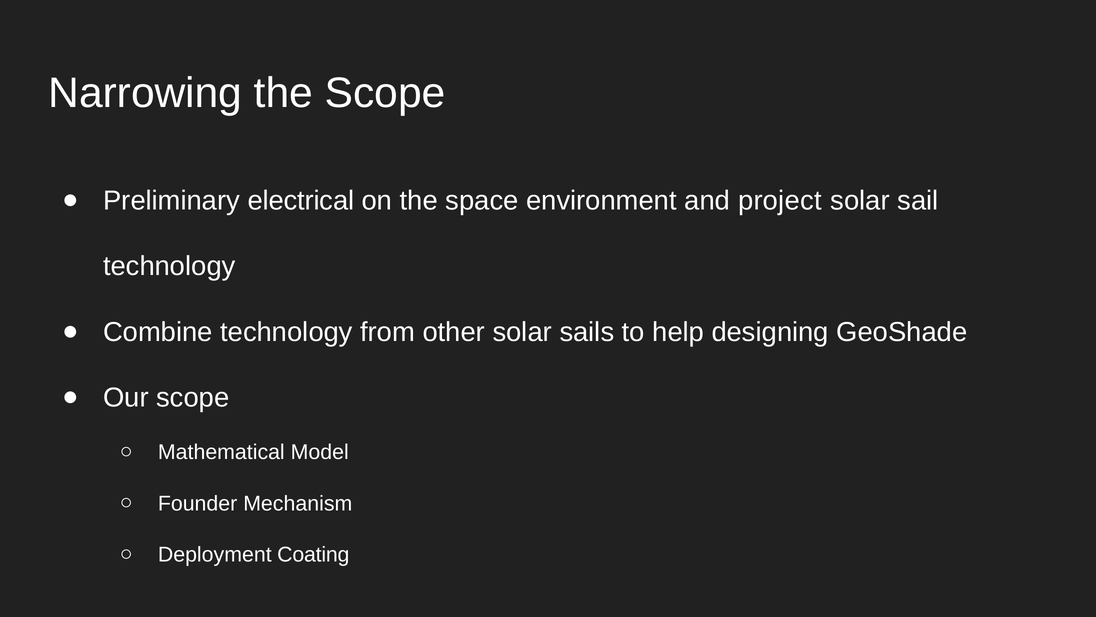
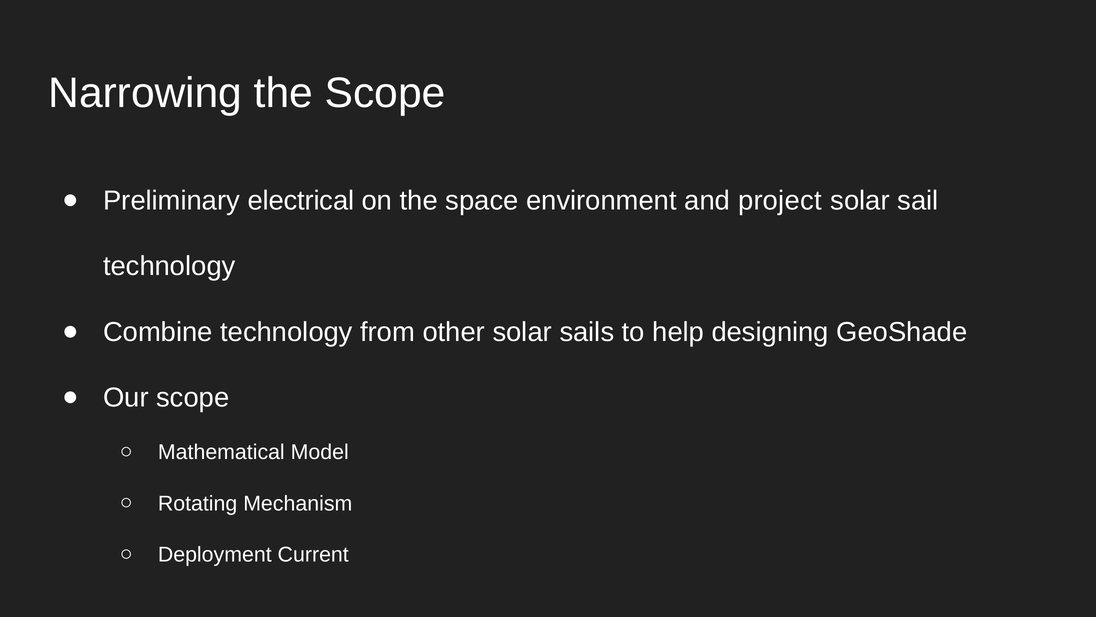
Founder: Founder -> Rotating
Coating: Coating -> Current
